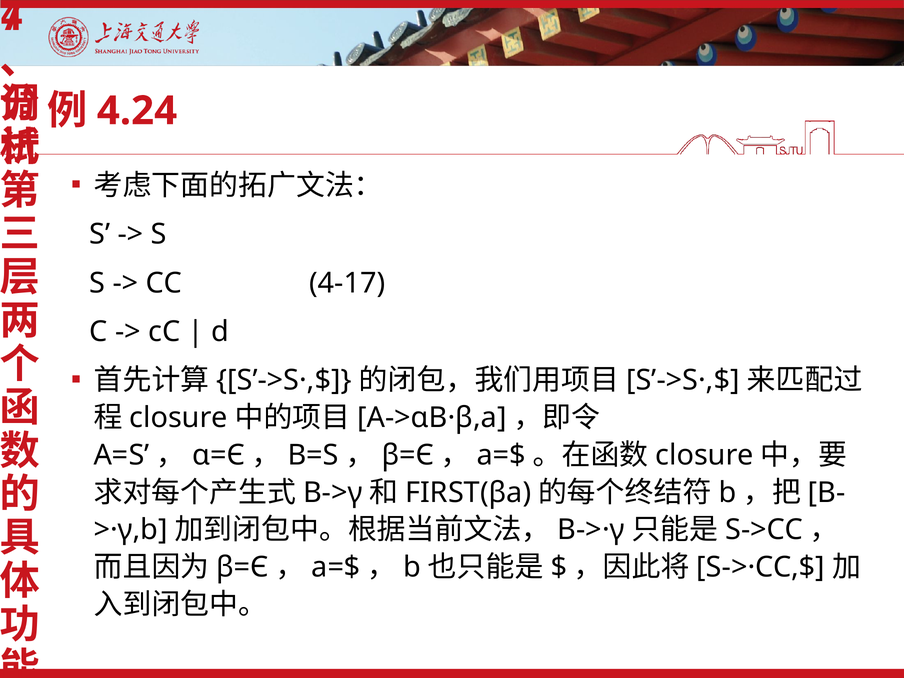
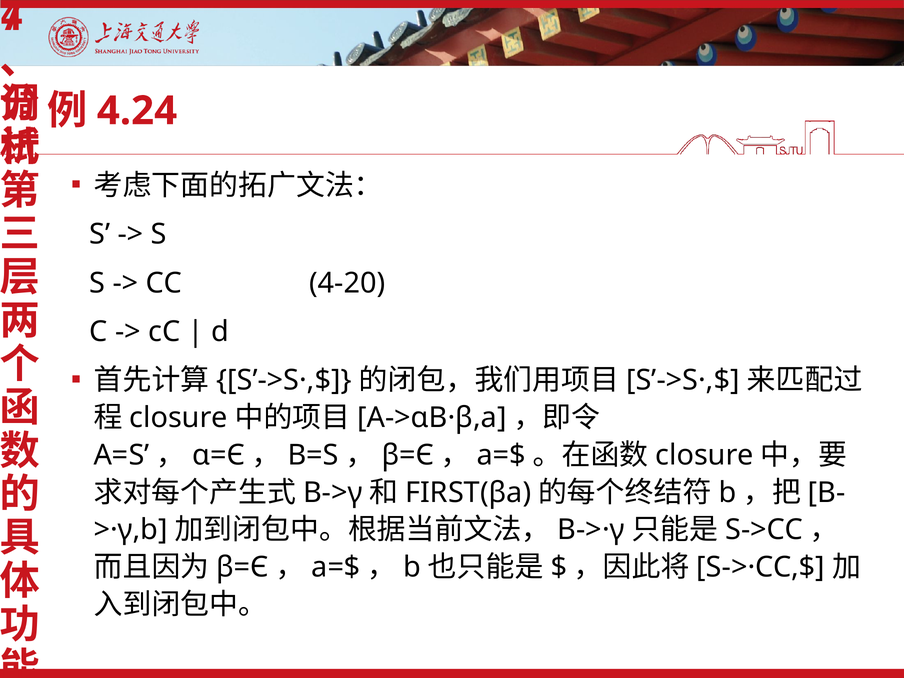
4-17: 4-17 -> 4-20
